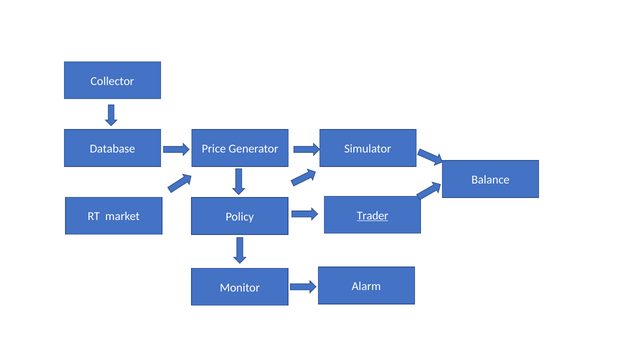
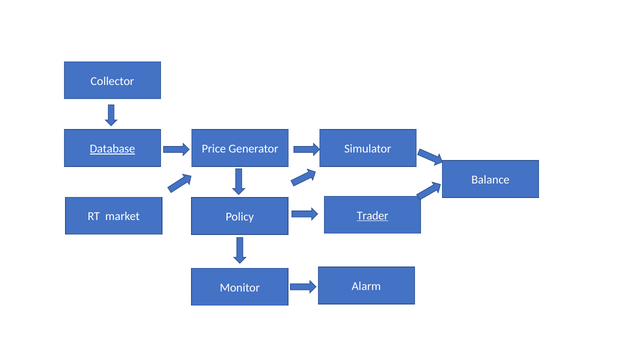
Database underline: none -> present
